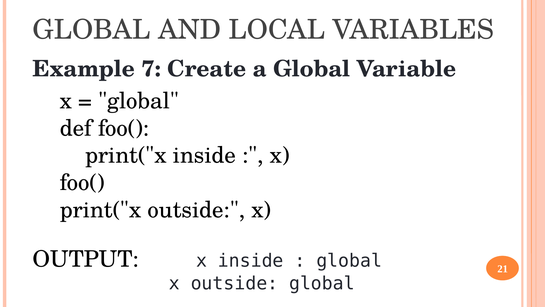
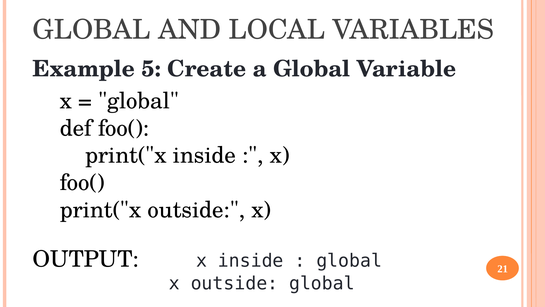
7: 7 -> 5
